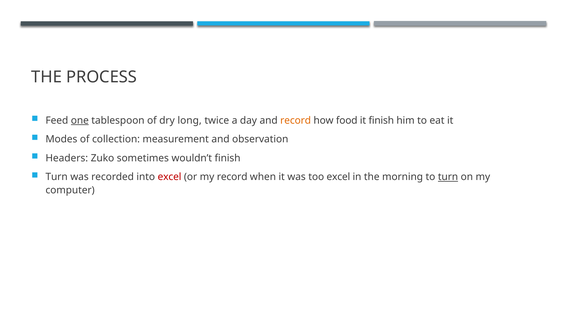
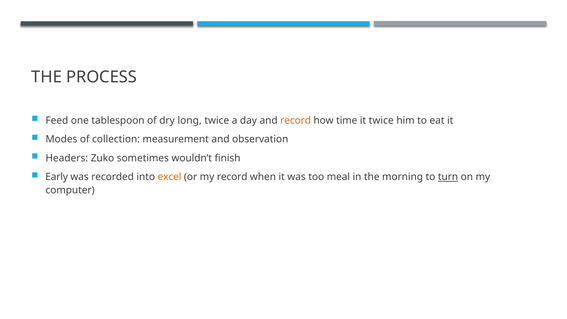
one underline: present -> none
food: food -> time
it finish: finish -> twice
Turn at (57, 177): Turn -> Early
excel at (170, 177) colour: red -> orange
too excel: excel -> meal
